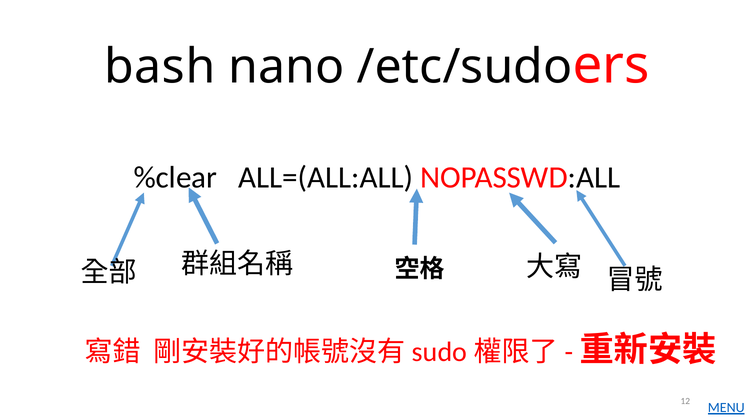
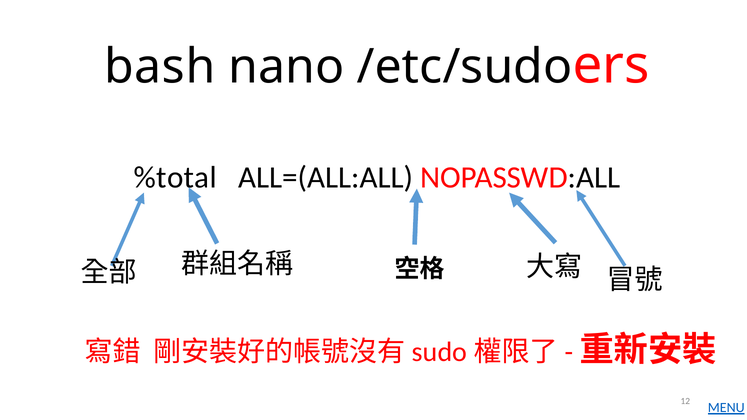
%clear: %clear -> %total
